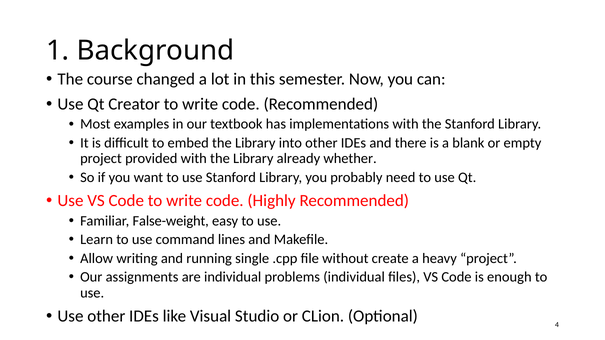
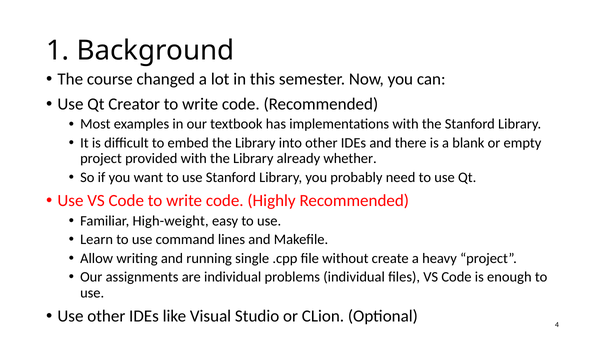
False-weight: False-weight -> High-weight
